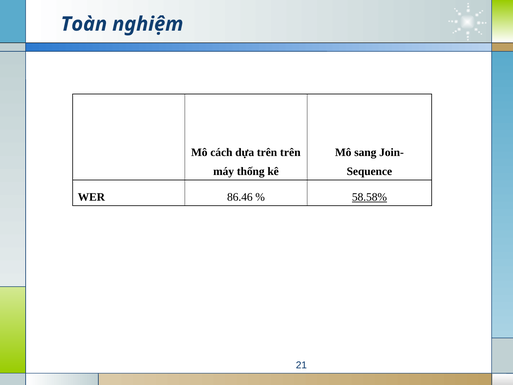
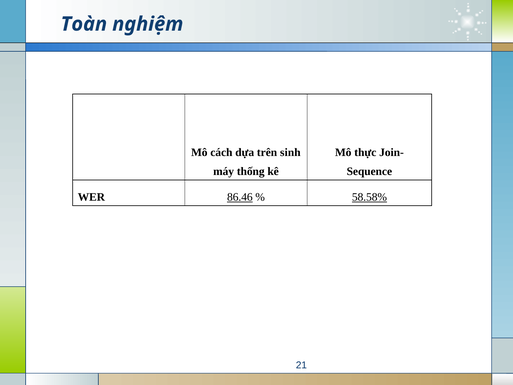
trên trên: trên -> sinh
sang: sang -> thực
86.46 underline: none -> present
